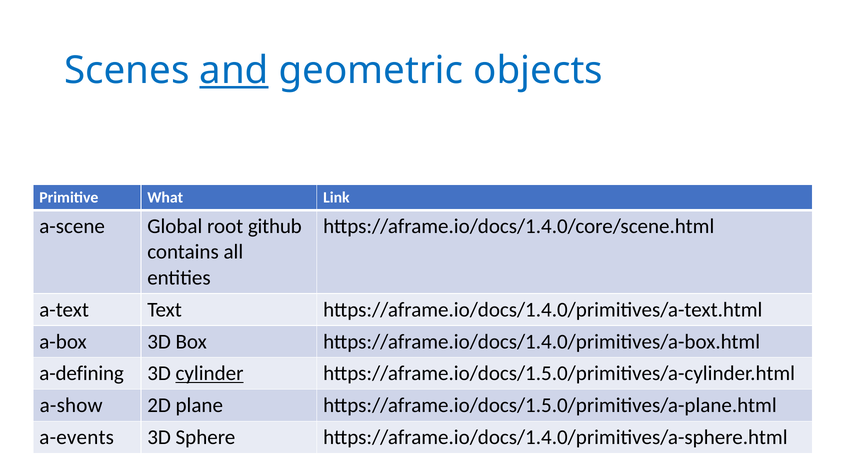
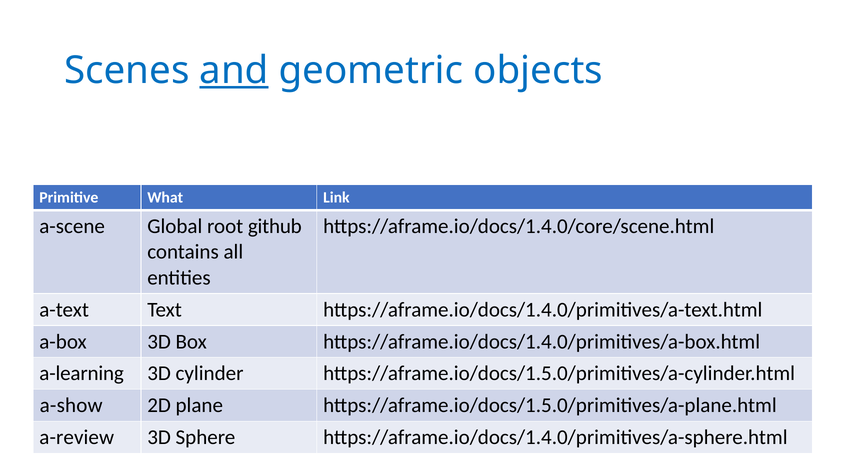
a-defining: a-defining -> a-learning
cylinder underline: present -> none
a-events: a-events -> a-review
